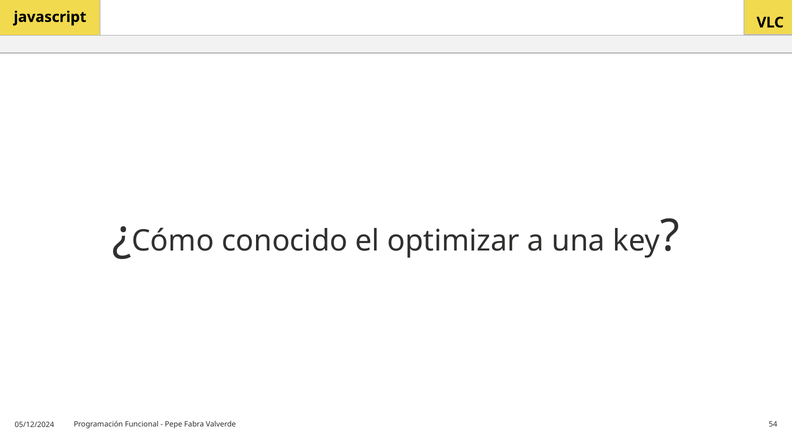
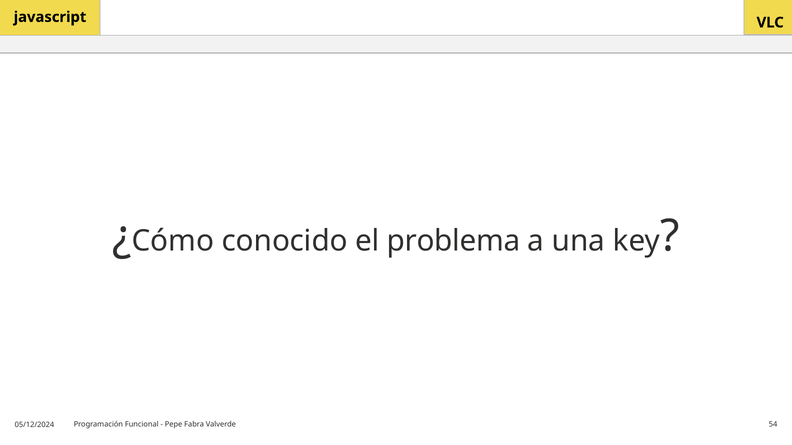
optimizar: optimizar -> problema
